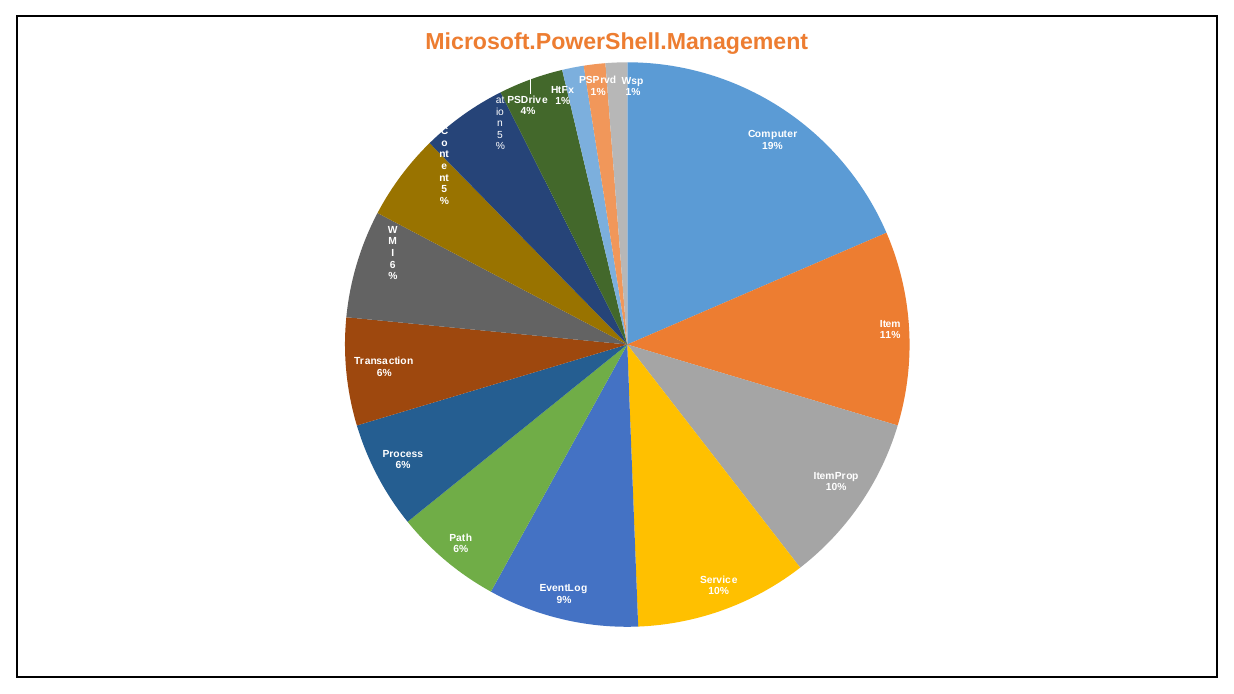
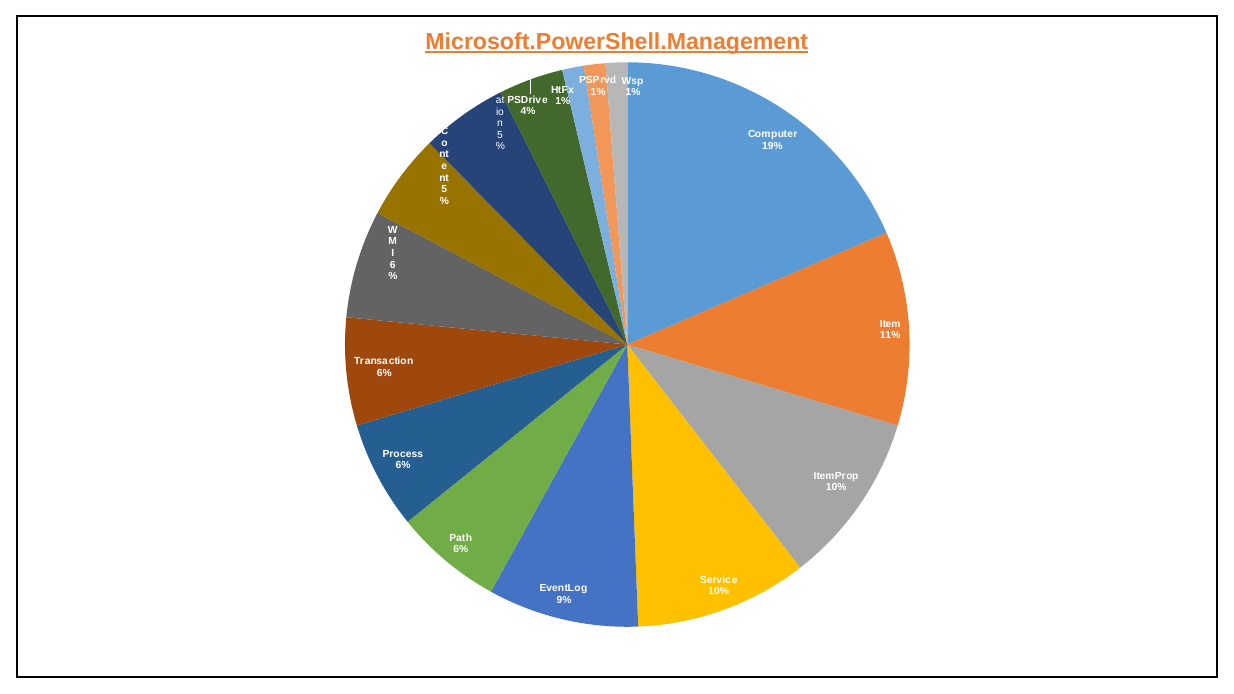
Microsoft.PowerShell.Management underline: none -> present
